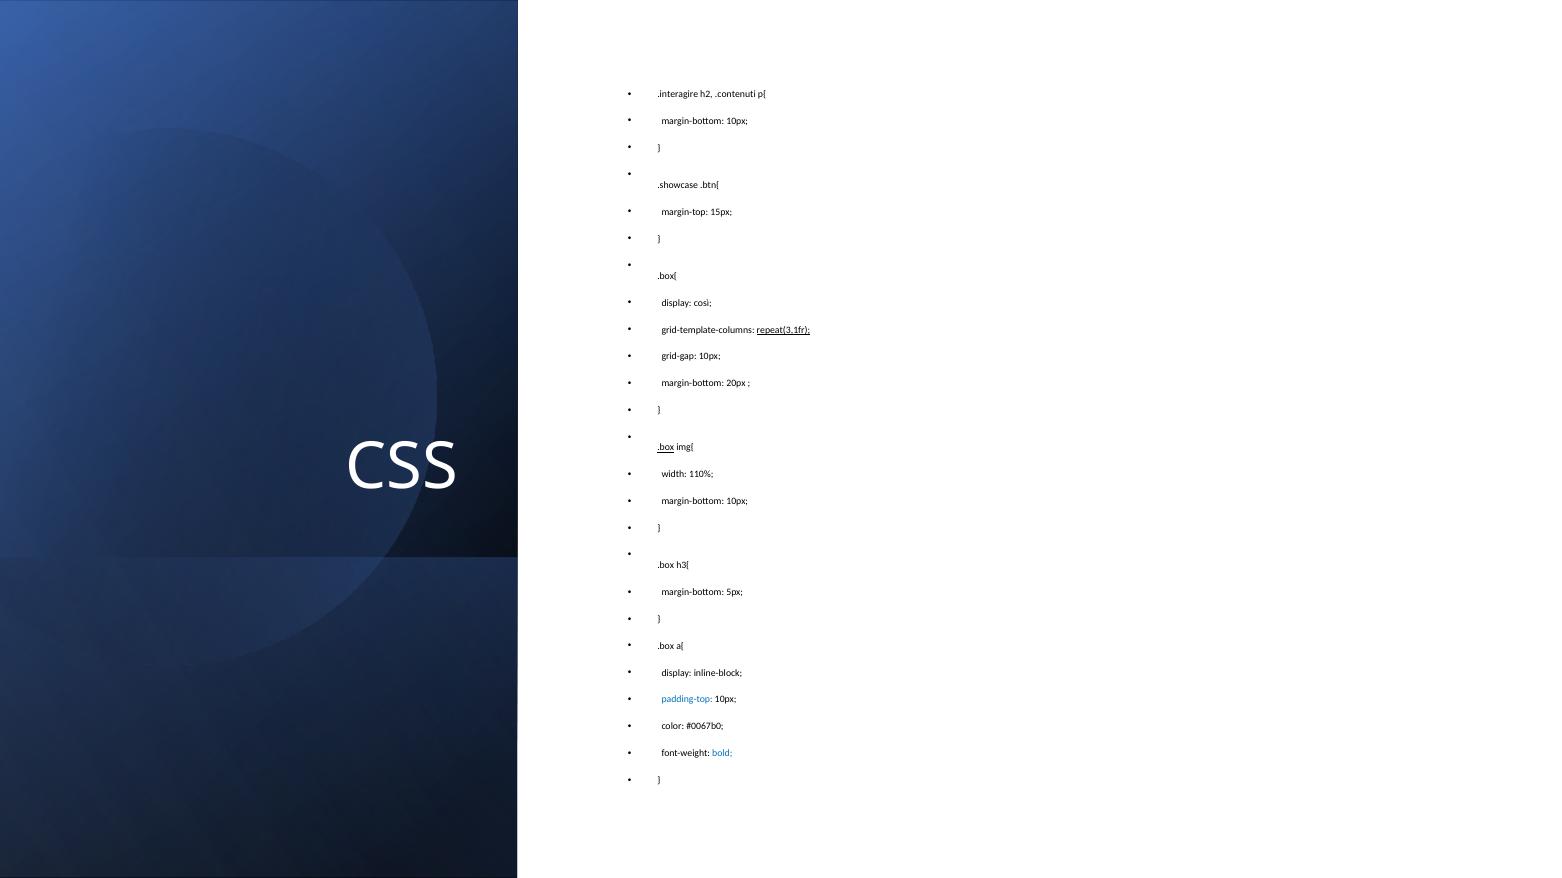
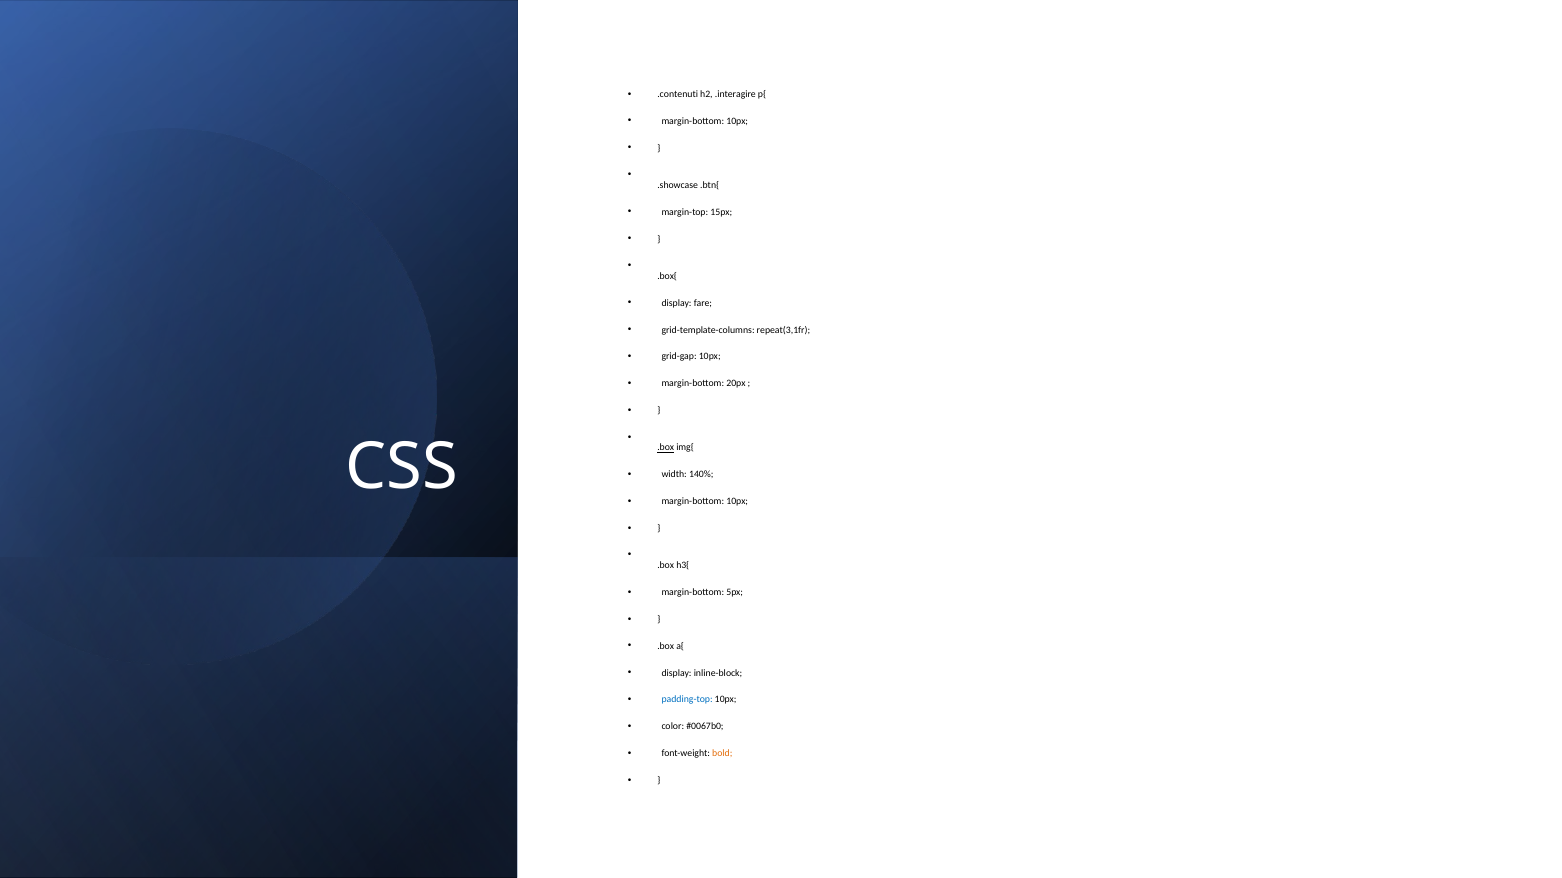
.interagire: .interagire -> .contenuti
.contenuti: .contenuti -> .interagire
così: così -> fare
repeat(3,1fr underline: present -> none
110%: 110% -> 140%
bold colour: blue -> orange
